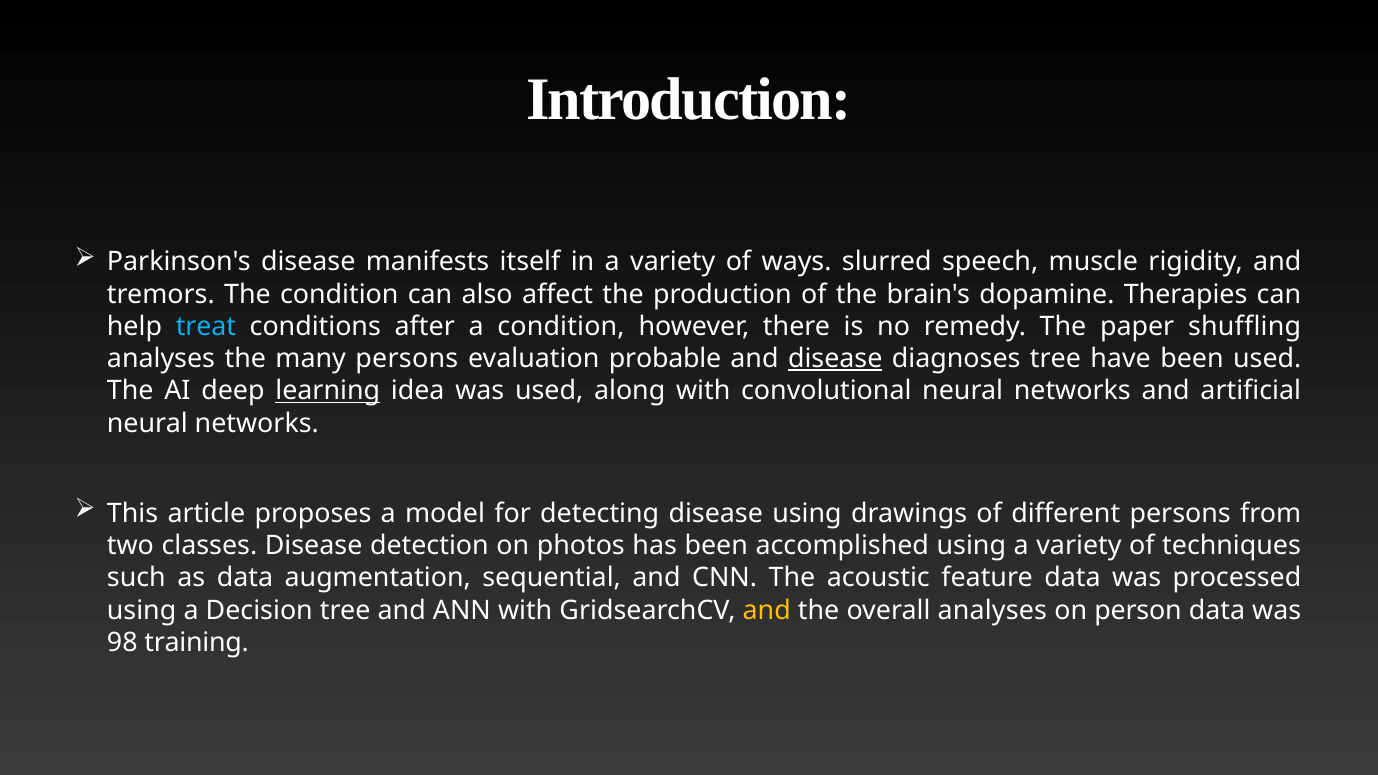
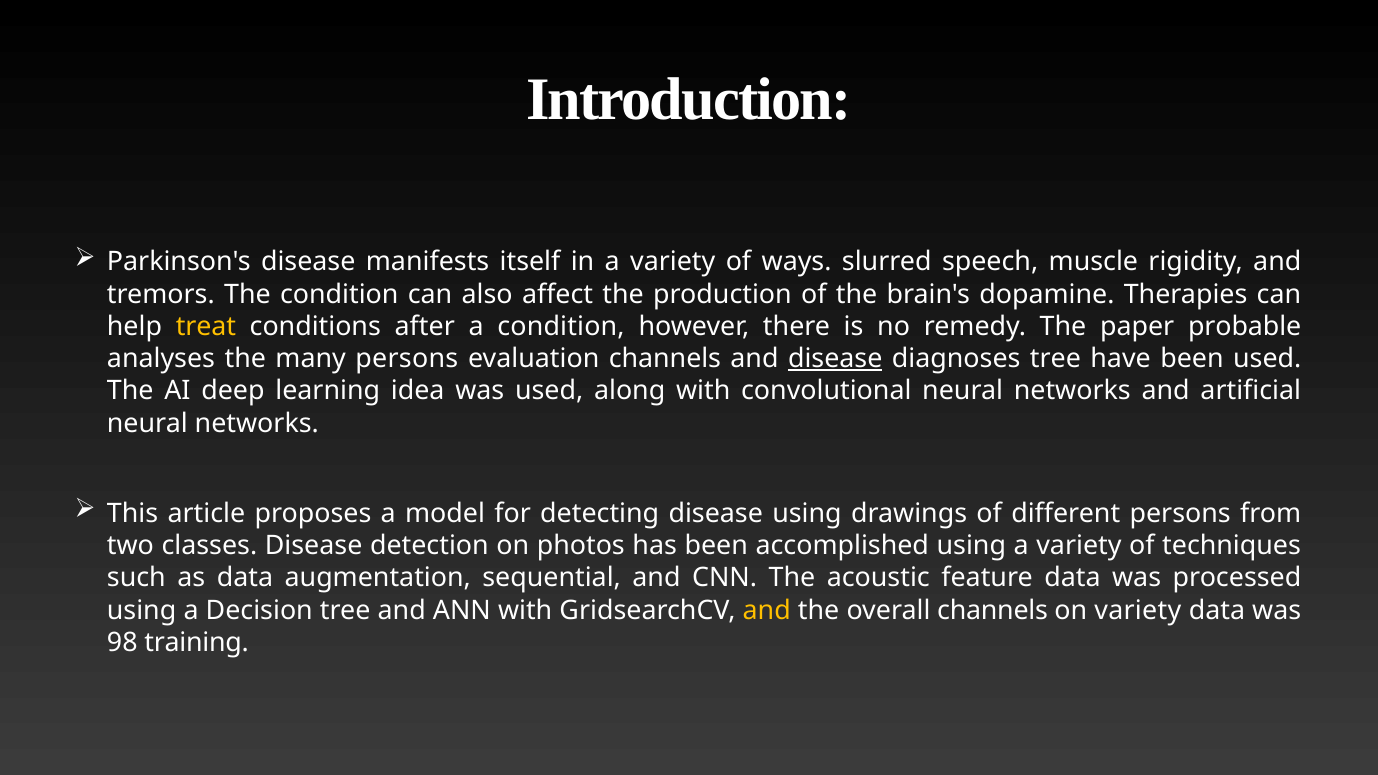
treat colour: light blue -> yellow
shuffling: shuffling -> probable
evaluation probable: probable -> channels
learning underline: present -> none
overall analyses: analyses -> channels
on person: person -> variety
